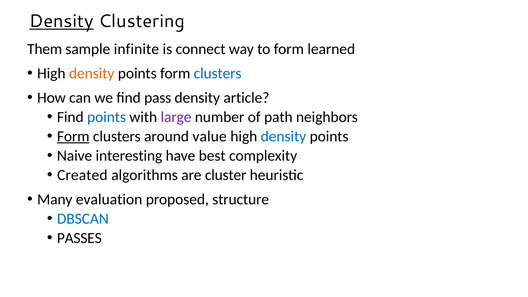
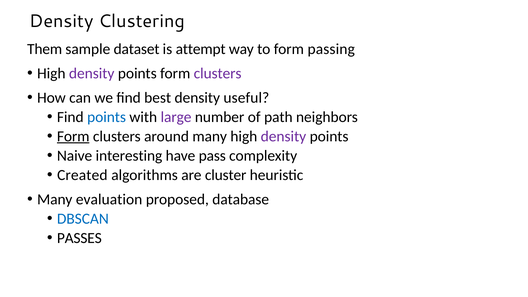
Density at (61, 21) underline: present -> none
infinite: infinite -> dataset
connect: connect -> attempt
learned: learned -> passing
density at (92, 73) colour: orange -> purple
clusters at (218, 73) colour: blue -> purple
pass: pass -> best
article: article -> useful
around value: value -> many
density at (283, 136) colour: blue -> purple
best: best -> pass
structure: structure -> database
